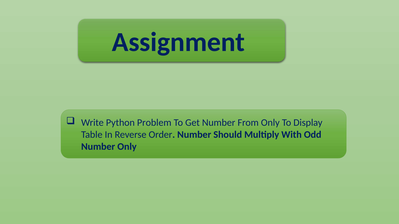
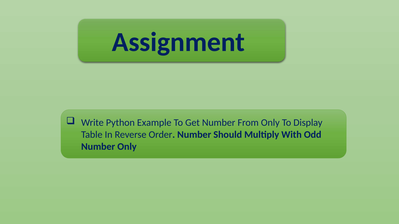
Problem: Problem -> Example
